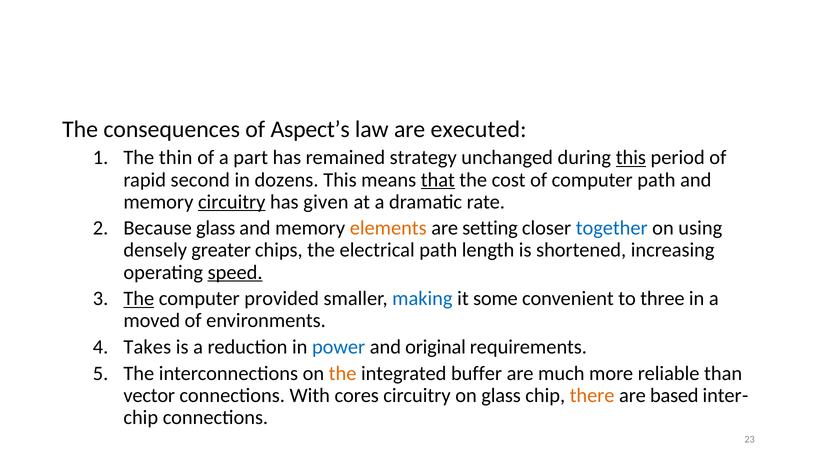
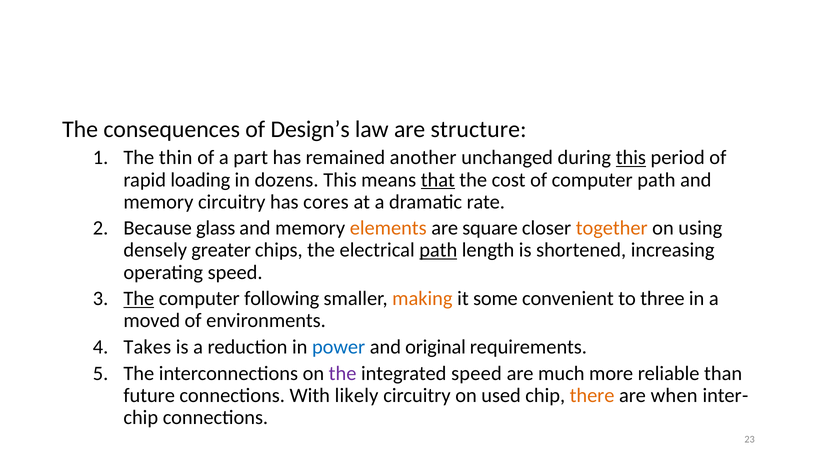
Aspect’s: Aspect’s -> Design’s
executed: executed -> structure
strategy: strategy -> another
second: second -> loading
circuitry at (232, 202) underline: present -> none
given: given -> cores
setting: setting -> square
together colour: blue -> orange
path at (438, 250) underline: none -> present
speed at (235, 272) underline: present -> none
provided: provided -> following
making colour: blue -> orange
the at (343, 373) colour: orange -> purple
integrated buffer: buffer -> speed
vector: vector -> future
cores: cores -> likely
on glass: glass -> used
based: based -> when
